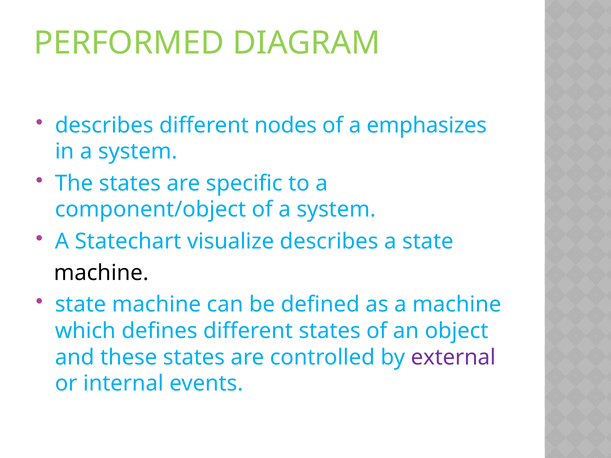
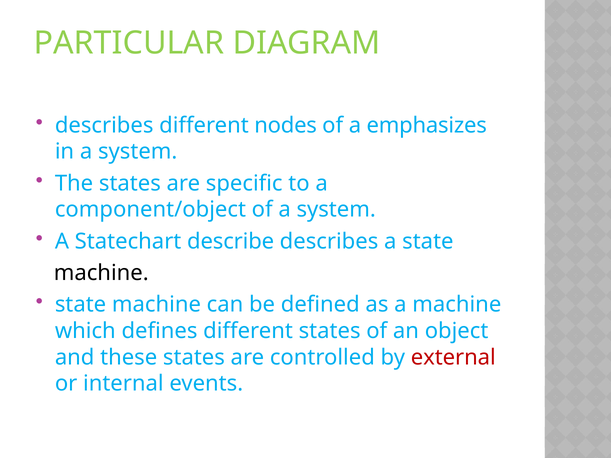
PERFORMED: PERFORMED -> PARTICULAR
visualize: visualize -> describe
external colour: purple -> red
